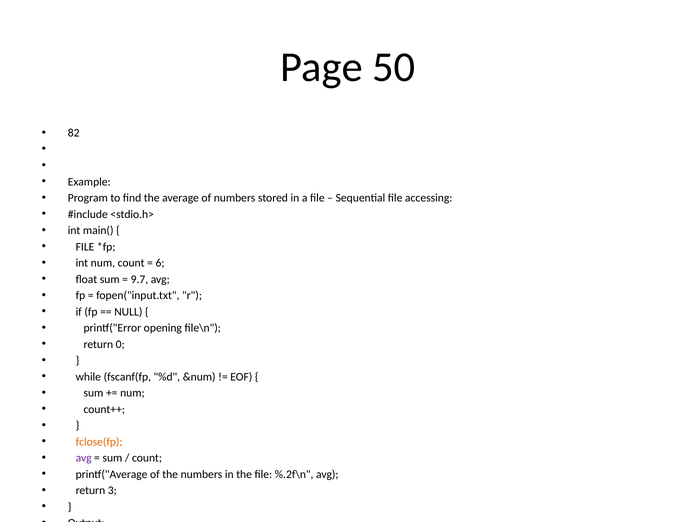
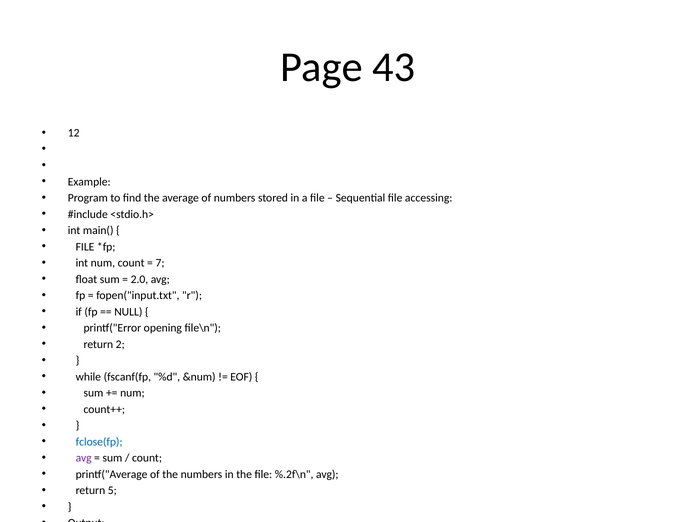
Page 50: 50 -> 43
82: 82 -> 12
6: 6 -> 7
9.7: 9.7 -> 2.0
0: 0 -> 2
fclose(fp colour: orange -> blue
3: 3 -> 5
